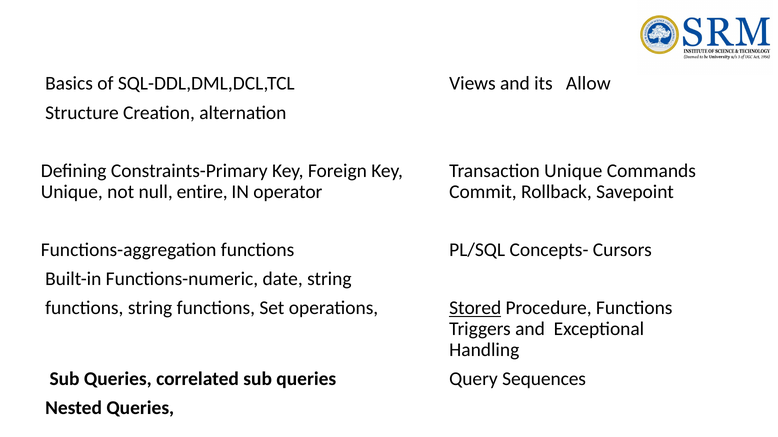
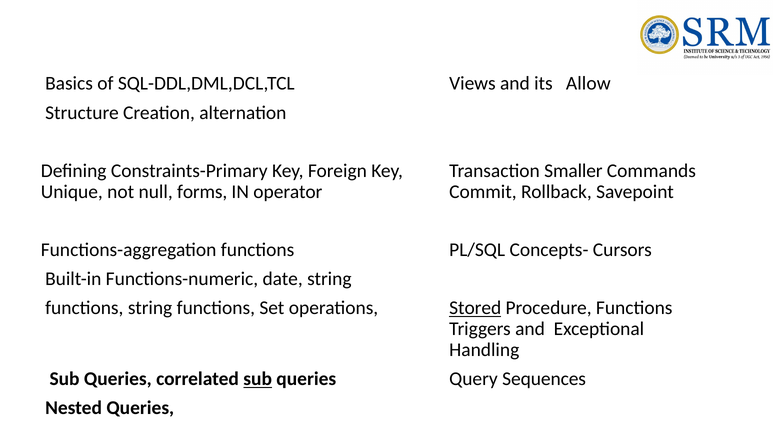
Transaction Unique: Unique -> Smaller
entire: entire -> forms
sub at (258, 380) underline: none -> present
